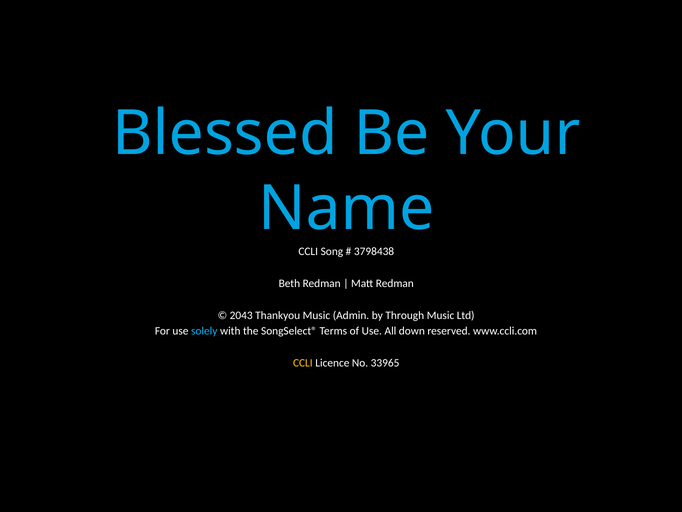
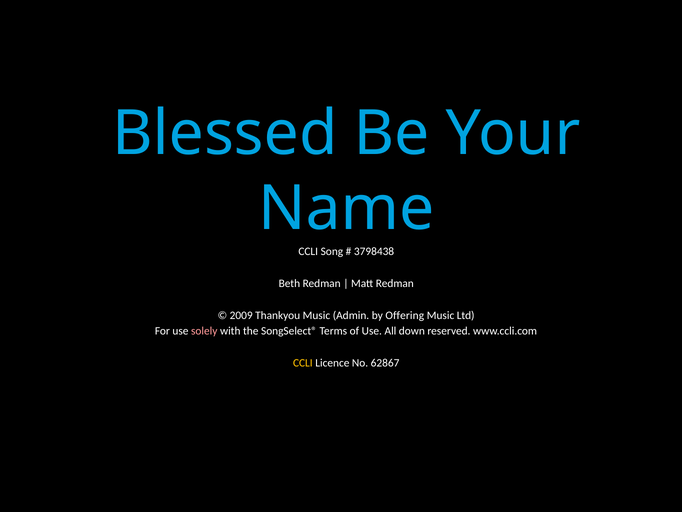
2043: 2043 -> 2009
Through: Through -> Offering
solely colour: light blue -> pink
33965: 33965 -> 62867
